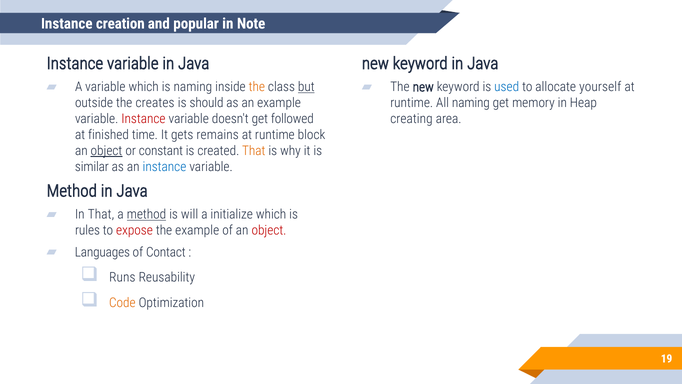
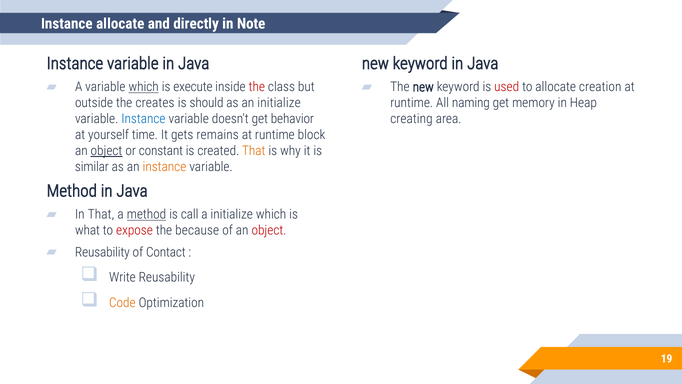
Instance creation: creation -> allocate
popular: popular -> directly
which at (144, 87) underline: none -> present
is naming: naming -> execute
the at (257, 87) colour: orange -> red
but underline: present -> none
used colour: blue -> red
yourself: yourself -> creation
an example: example -> initialize
Instance at (143, 119) colour: red -> blue
followed: followed -> behavior
finished: finished -> yourself
instance at (164, 167) colour: blue -> orange
will: will -> call
rules: rules -> what
the example: example -> because
Languages at (102, 252): Languages -> Reusability
Runs: Runs -> Write
